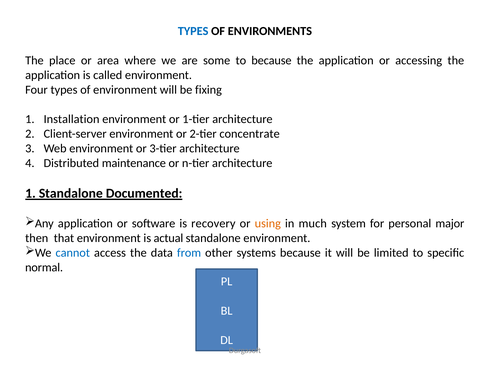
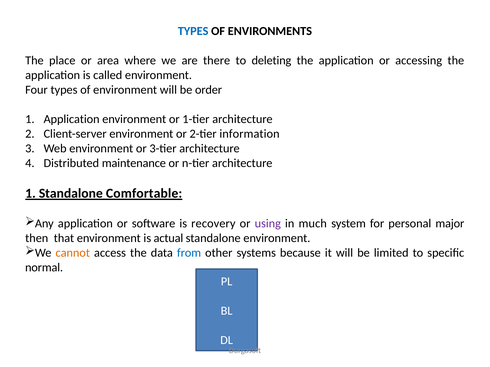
some: some -> there
to because: because -> deleting
fixing: fixing -> order
1 Installation: Installation -> Application
concentrate: concentrate -> information
Documented: Documented -> Comfortable
using colour: orange -> purple
cannot colour: blue -> orange
